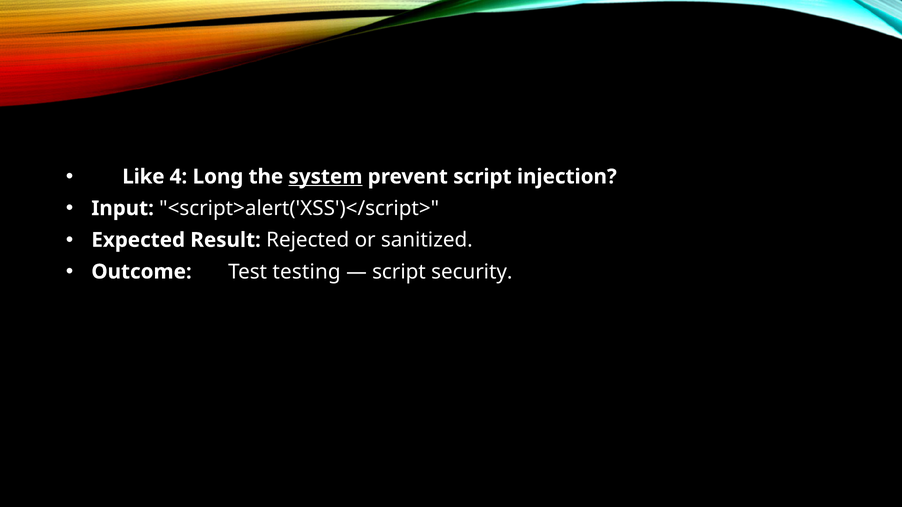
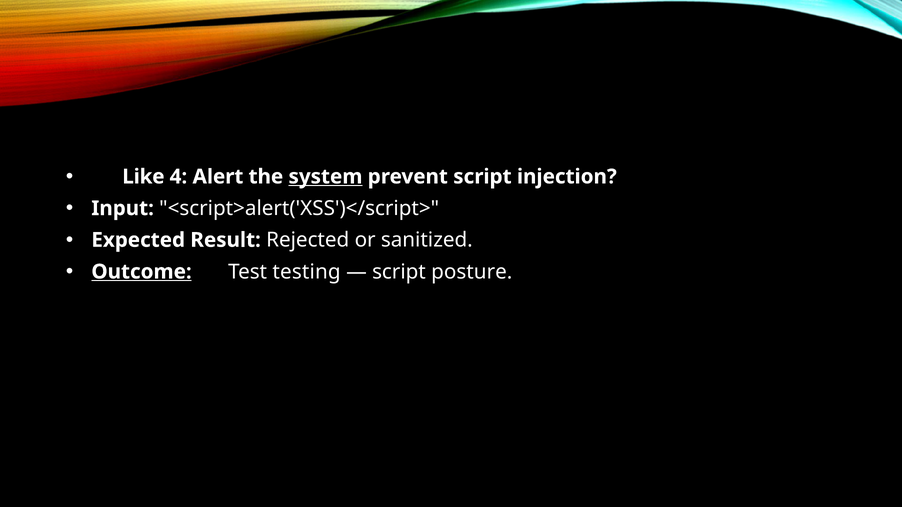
Long: Long -> Alert
Outcome underline: none -> present
security: security -> posture
